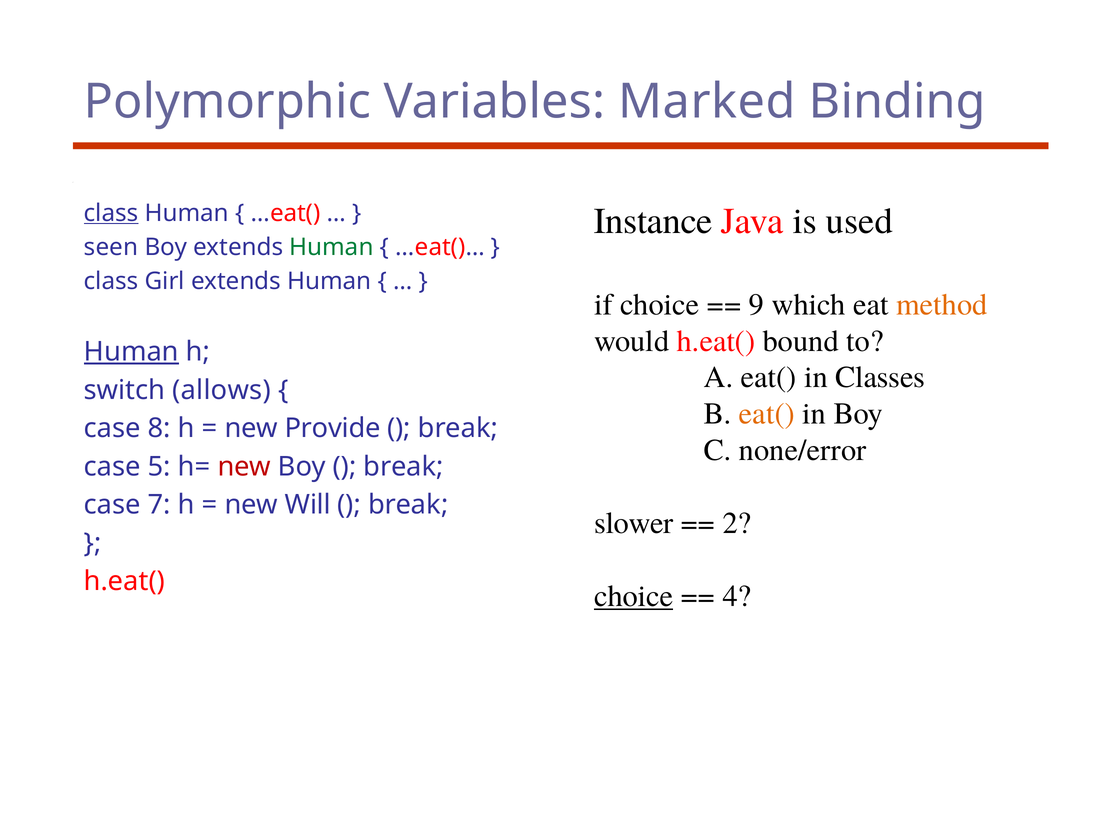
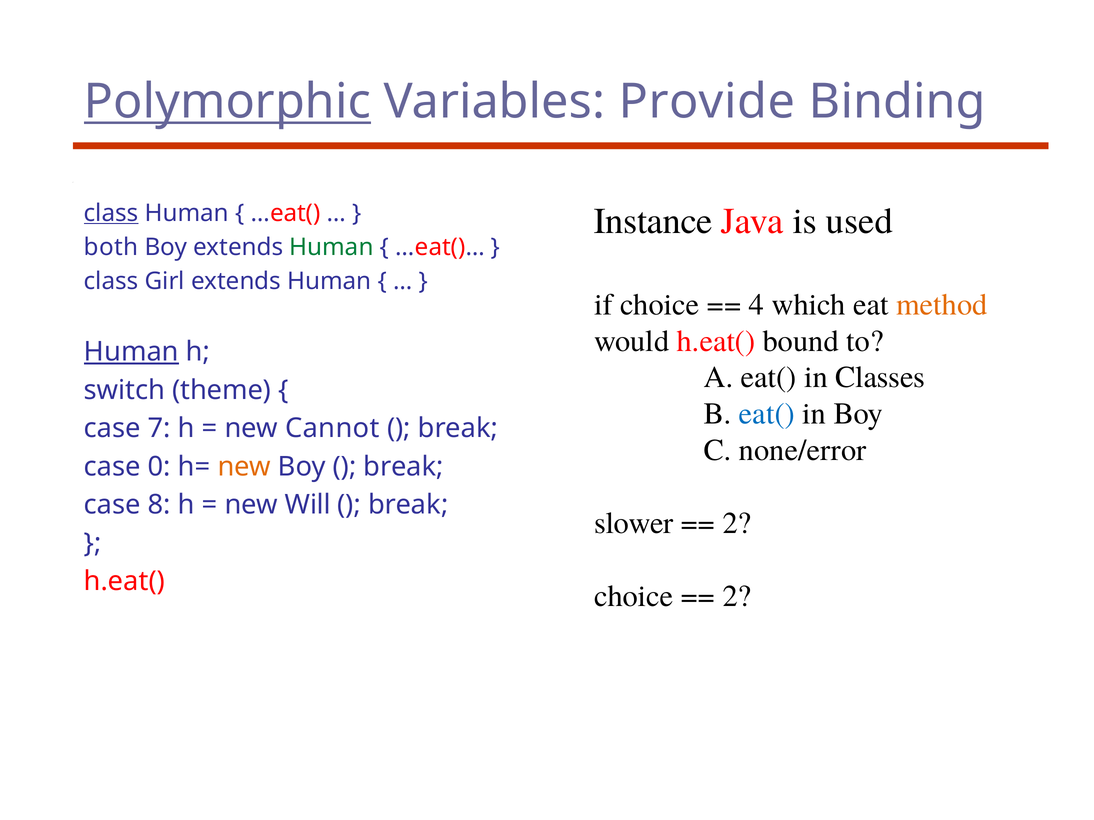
Polymorphic underline: none -> present
Marked: Marked -> Provide
seen: seen -> both
9: 9 -> 4
allows: allows -> theme
eat( at (767, 414) colour: orange -> blue
8: 8 -> 7
Provide: Provide -> Cannot
5: 5 -> 0
new at (244, 467) colour: red -> orange
7: 7 -> 8
choice at (634, 597) underline: present -> none
4 at (737, 597): 4 -> 2
